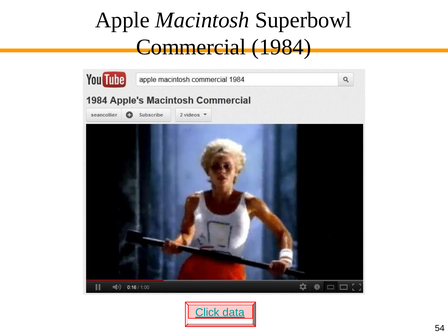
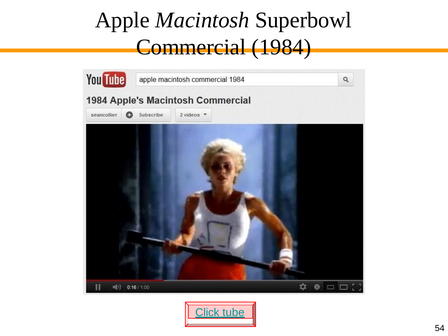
data: data -> tube
